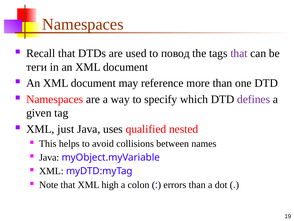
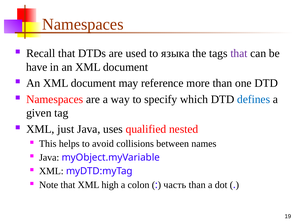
повод: повод -> языка
теги: теги -> have
defines colour: purple -> blue
errors: errors -> часть
